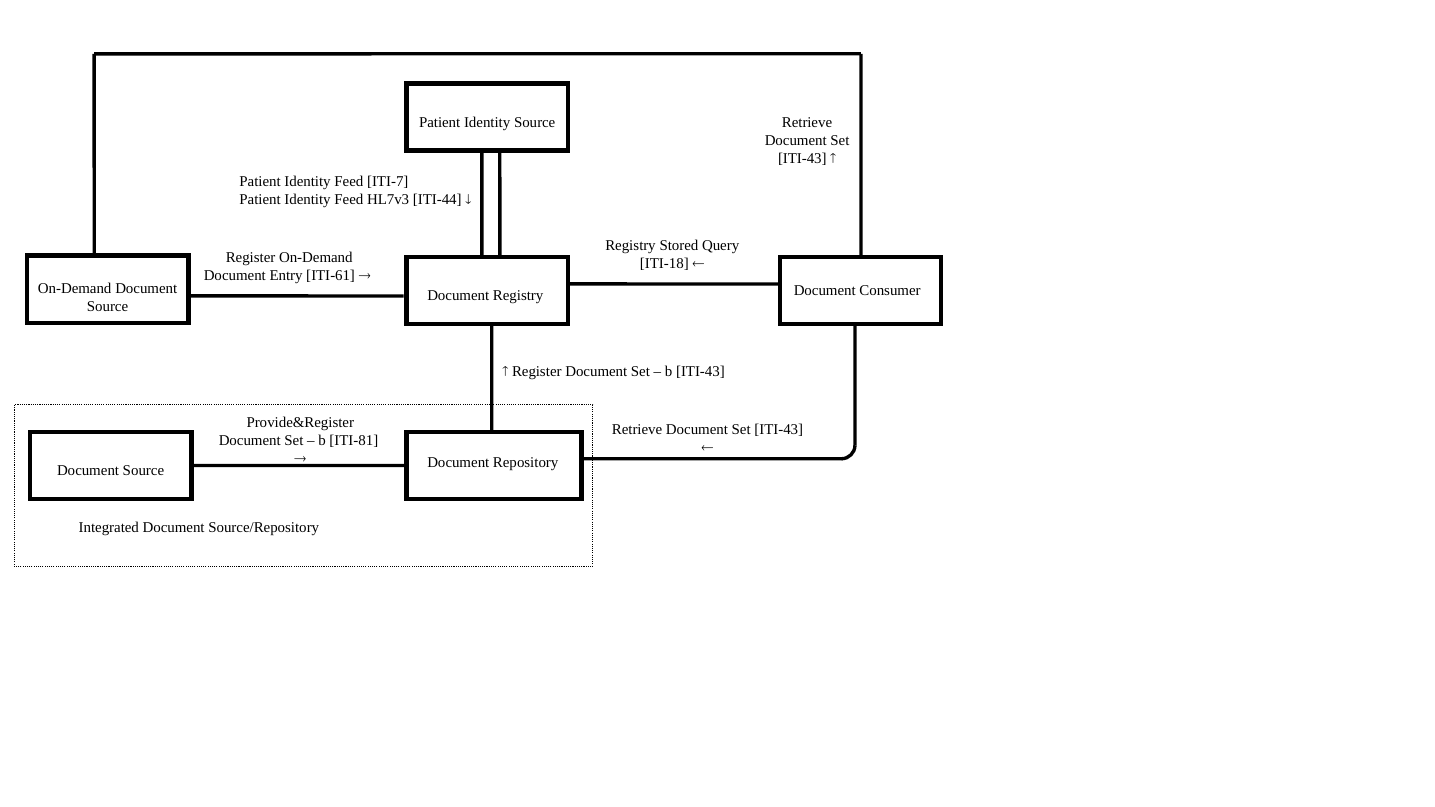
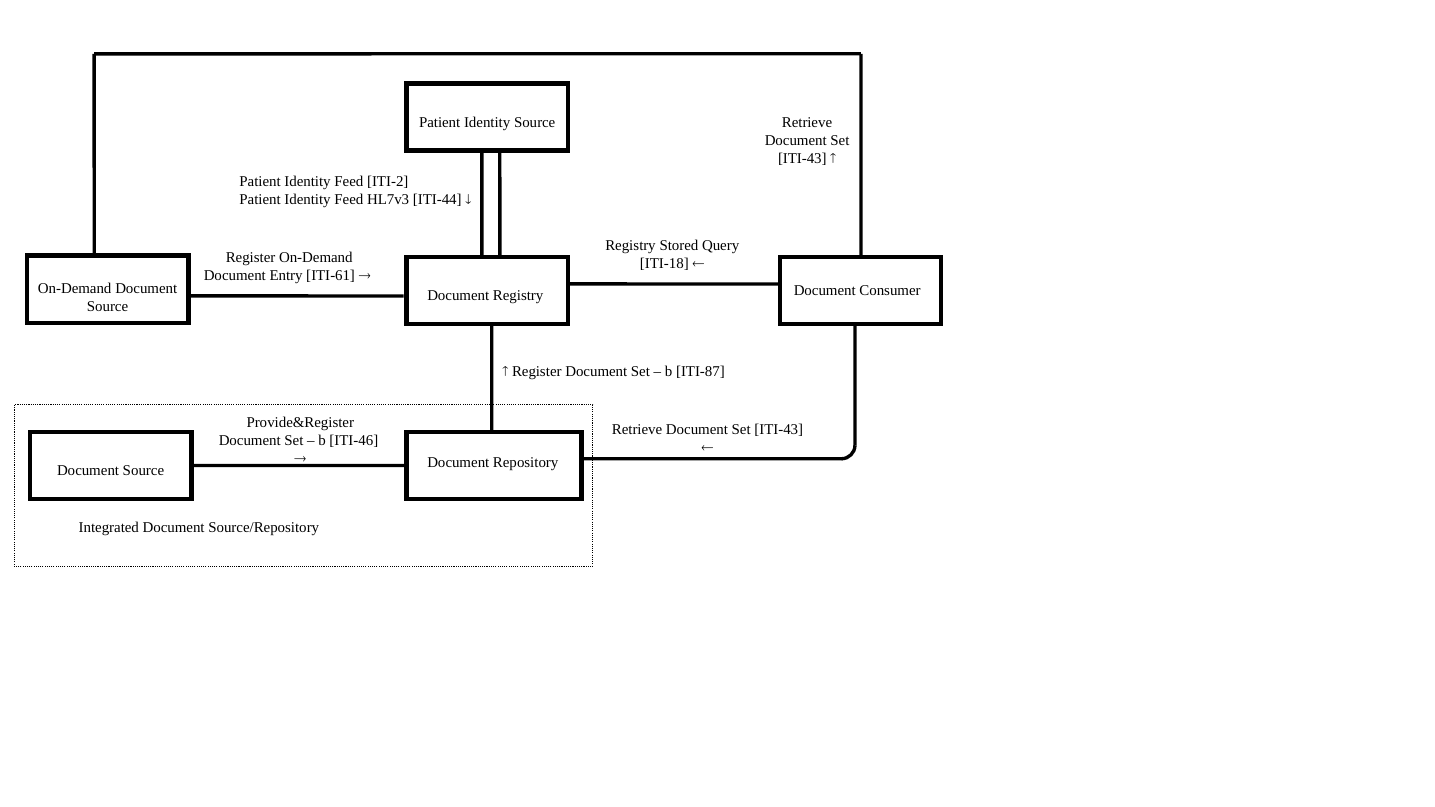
ITI-7: ITI-7 -> ITI-2
b ITI-43: ITI-43 -> ITI-87
ITI-81: ITI-81 -> ITI-46
